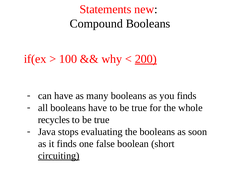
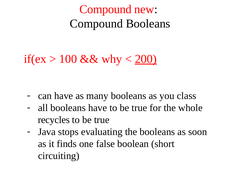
Statements at (105, 9): Statements -> Compound
you finds: finds -> class
circuiting underline: present -> none
